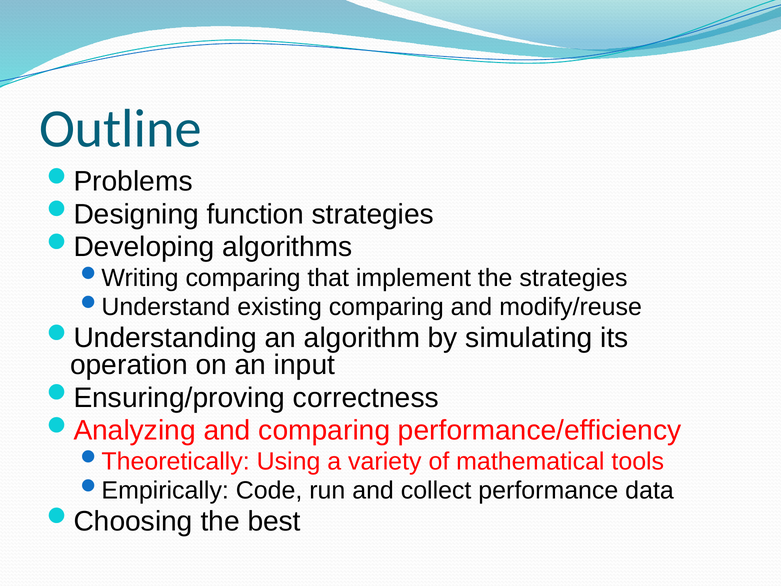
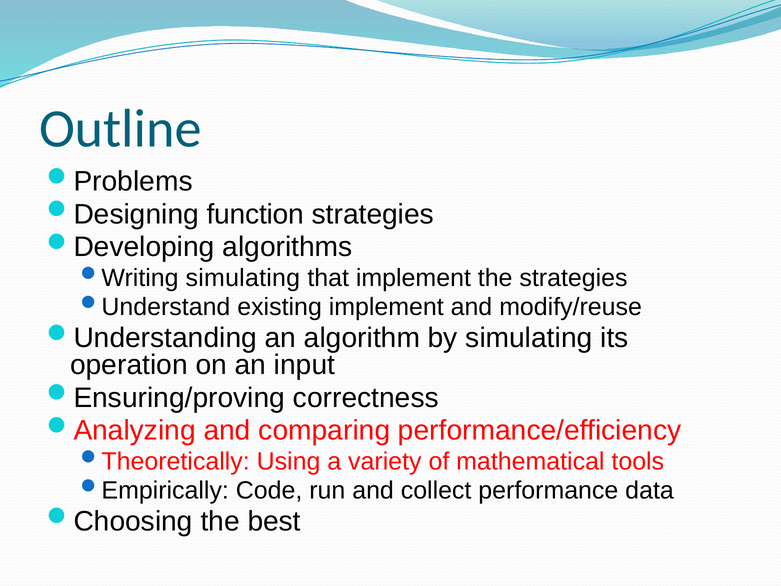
comparing at (243, 278): comparing -> simulating
existing comparing: comparing -> implement
